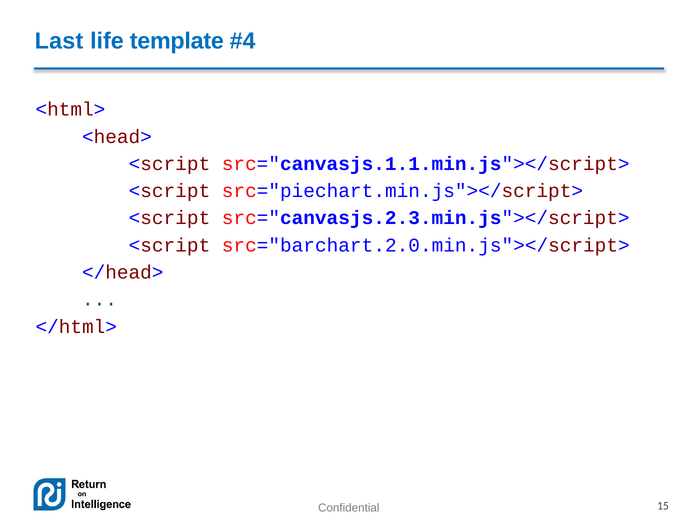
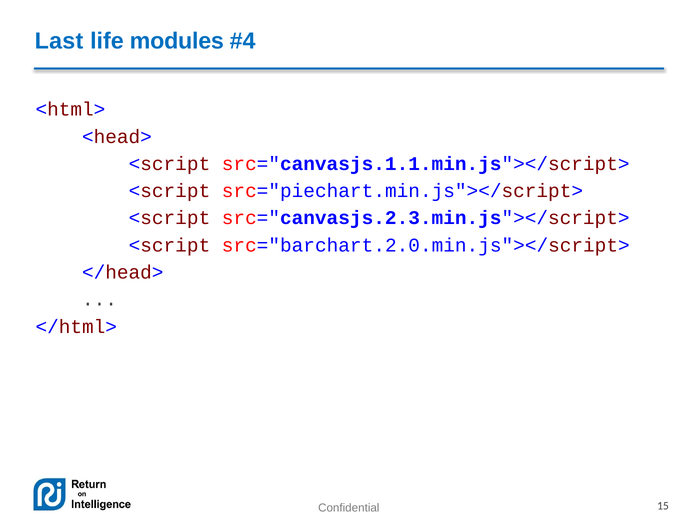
template: template -> modules
